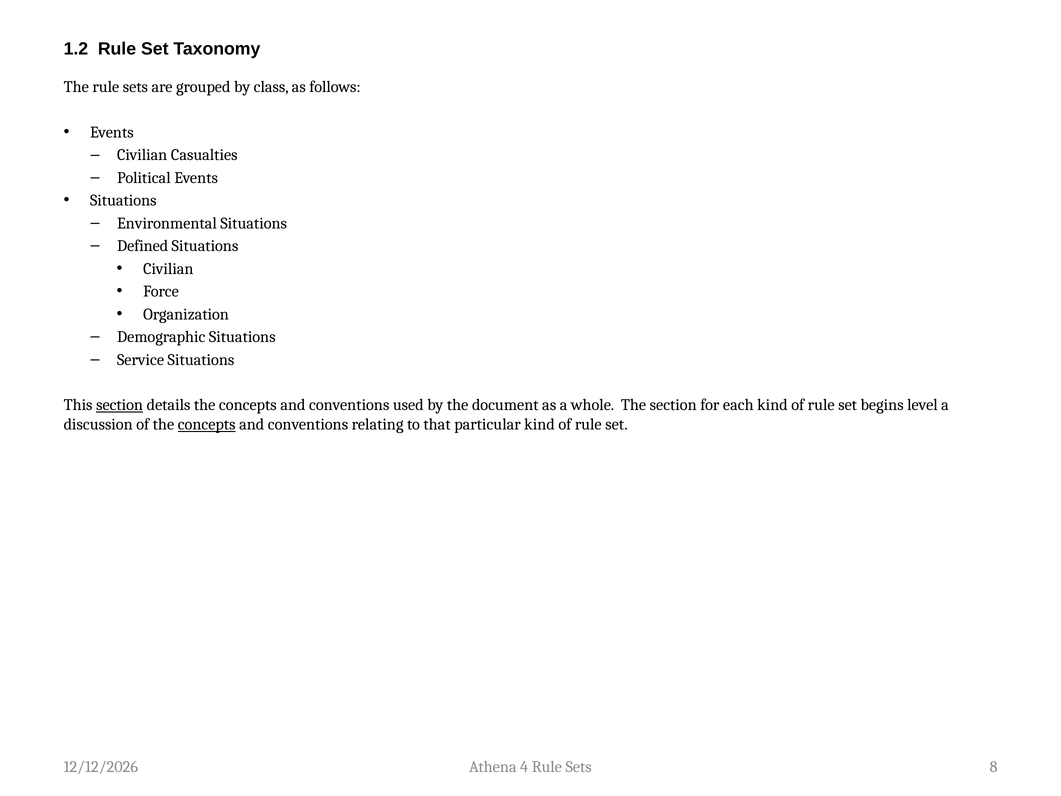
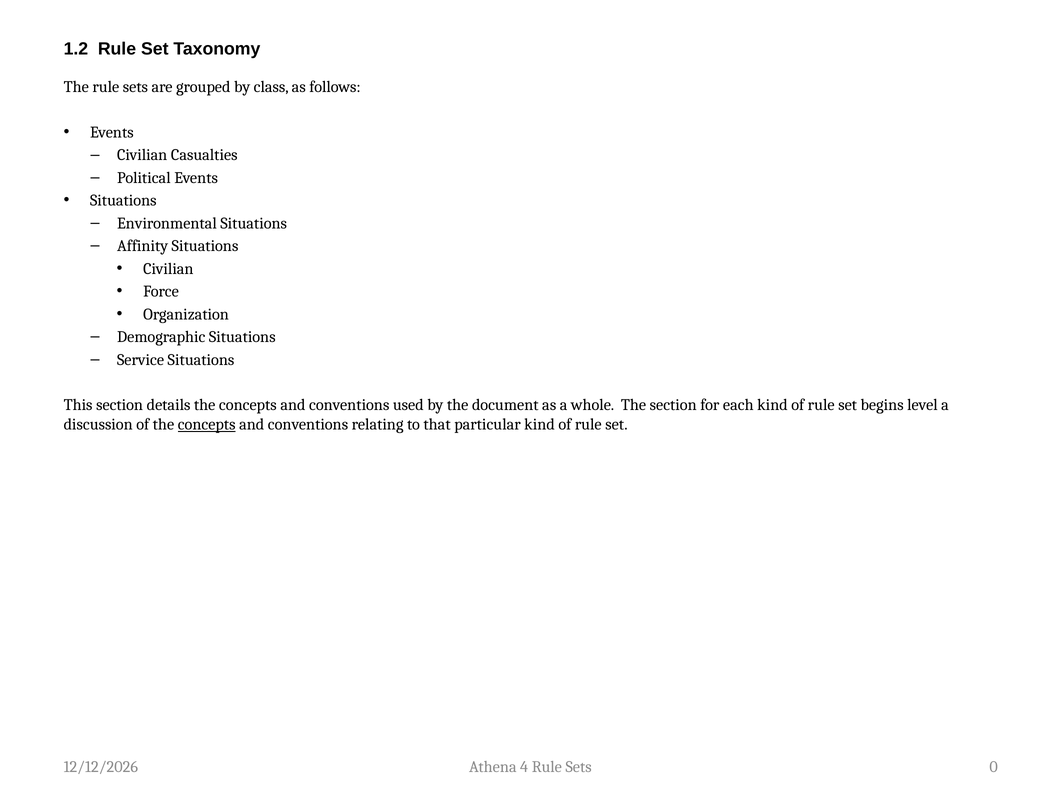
Defined: Defined -> Affinity
section at (120, 405) underline: present -> none
8: 8 -> 0
